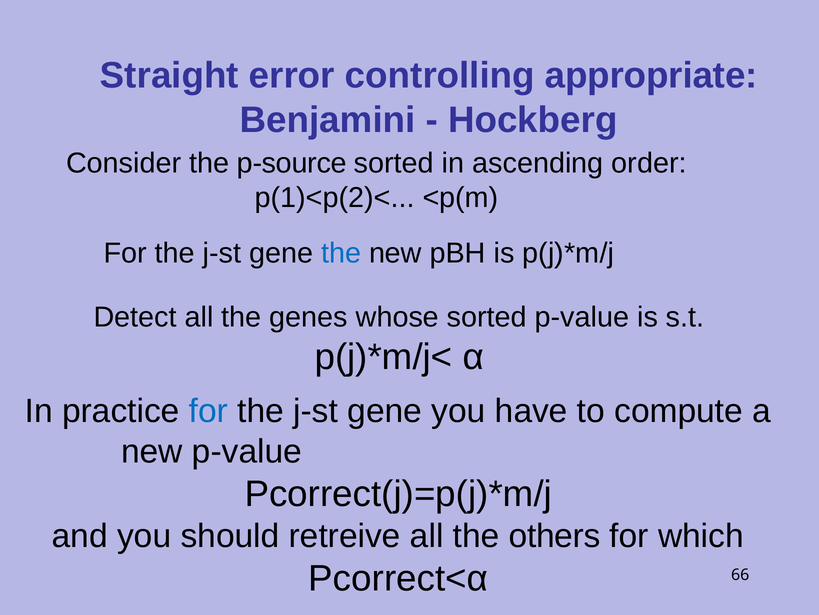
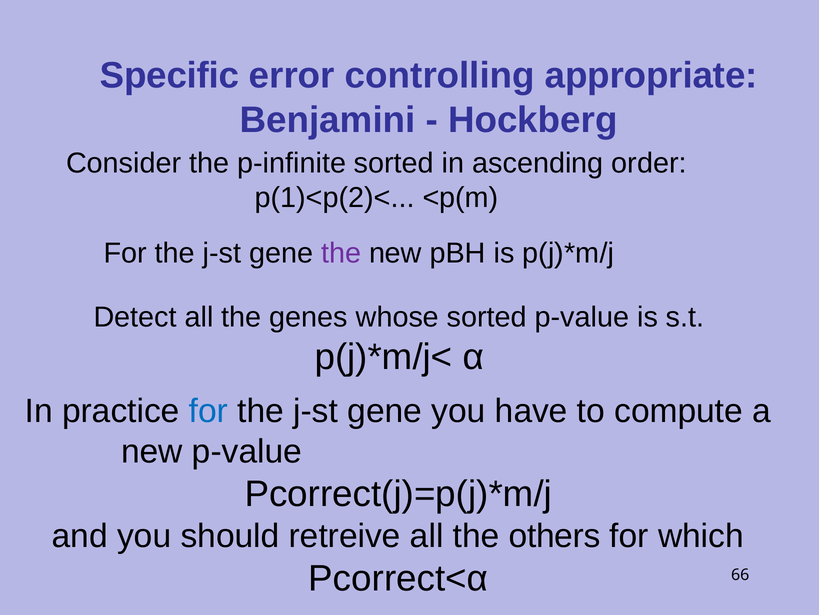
Straight: Straight -> Specific
p-source: p-source -> p-infinite
the at (341, 253) colour: blue -> purple
